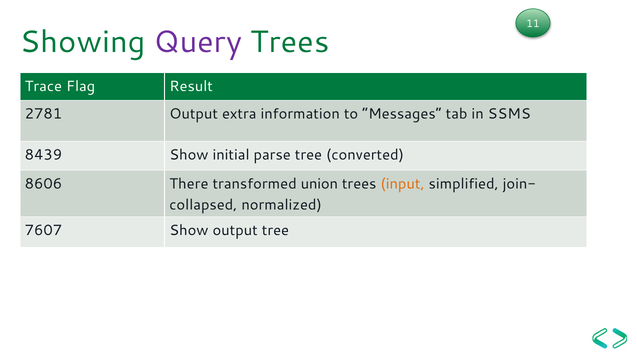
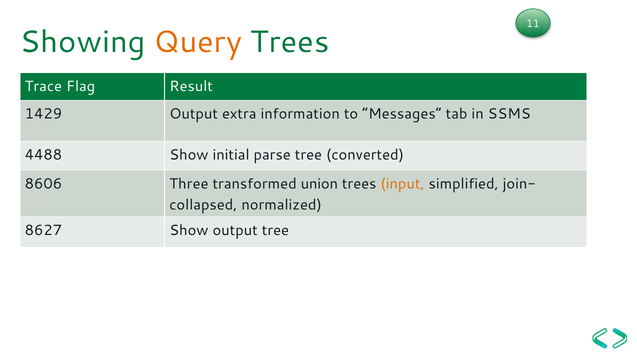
Query colour: purple -> orange
2781: 2781 -> 1429
8439: 8439 -> 4488
There: There -> Three
7607: 7607 -> 8627
